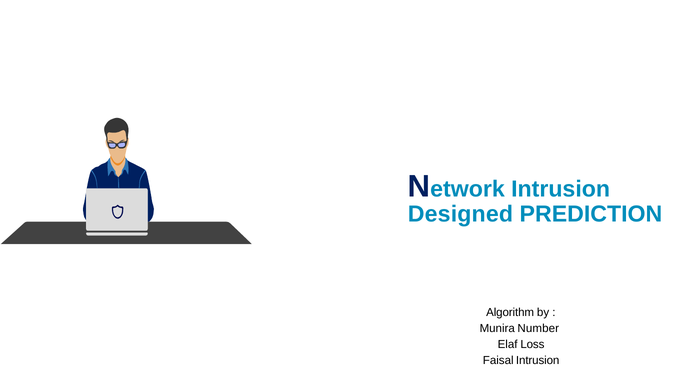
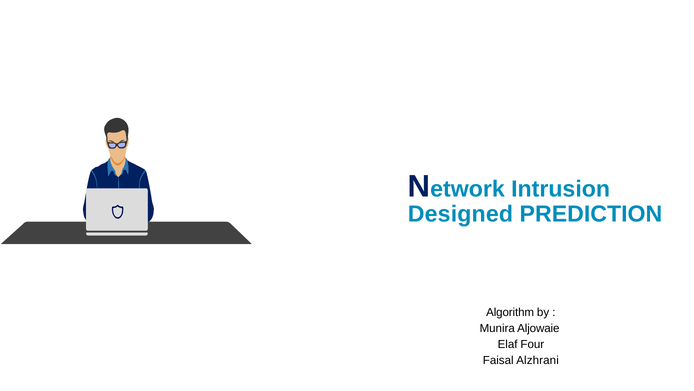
Number: Number -> Aljowaie
Loss: Loss -> Four
Faisal Intrusion: Intrusion -> Alzhrani
